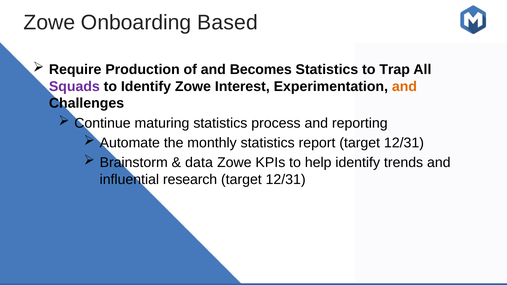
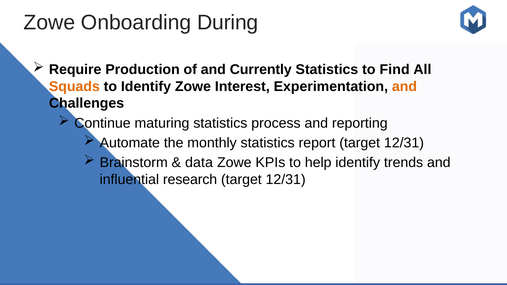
Based: Based -> During
Becomes: Becomes -> Currently
Trap: Trap -> Find
Squads colour: purple -> orange
